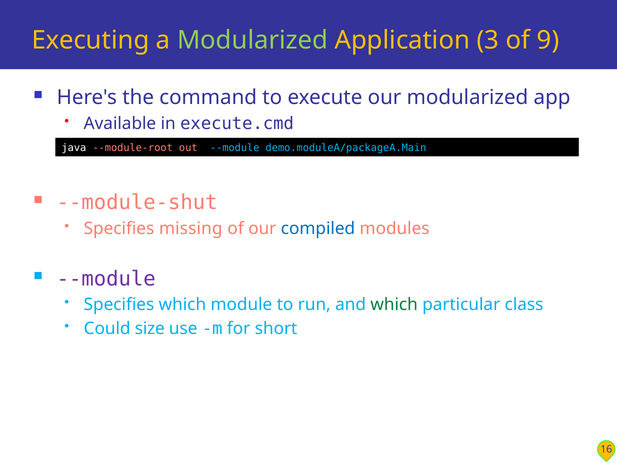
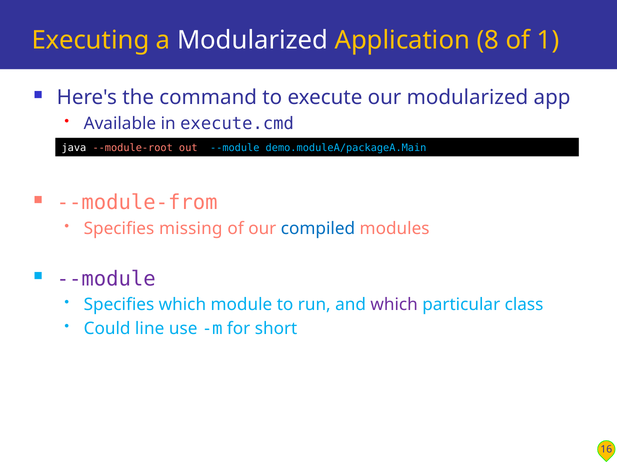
Modularized at (253, 40) colour: light green -> white
3: 3 -> 8
9: 9 -> 1
--module-shut: --module-shut -> --module-from
which at (394, 304) colour: green -> purple
size: size -> line
